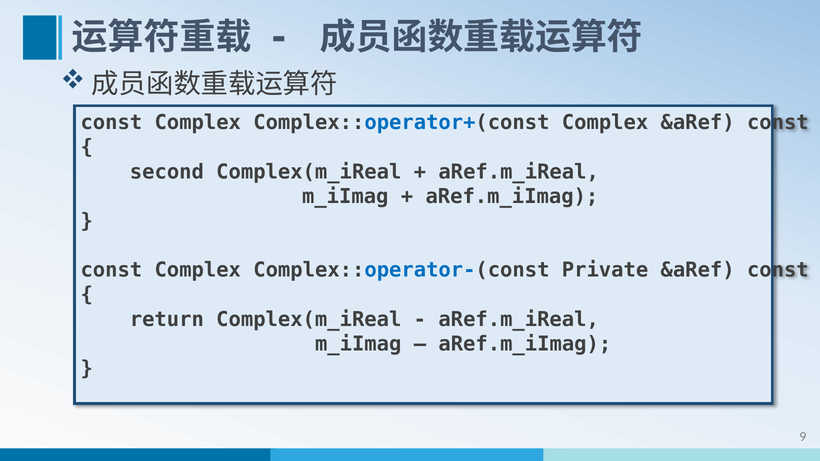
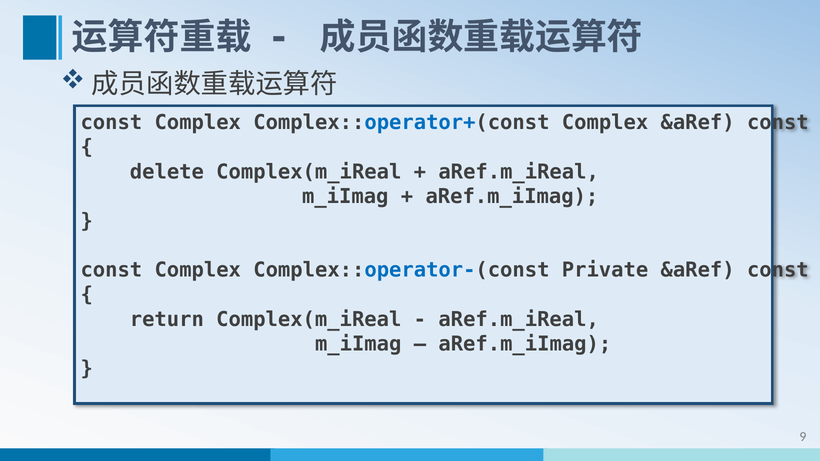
second: second -> delete
